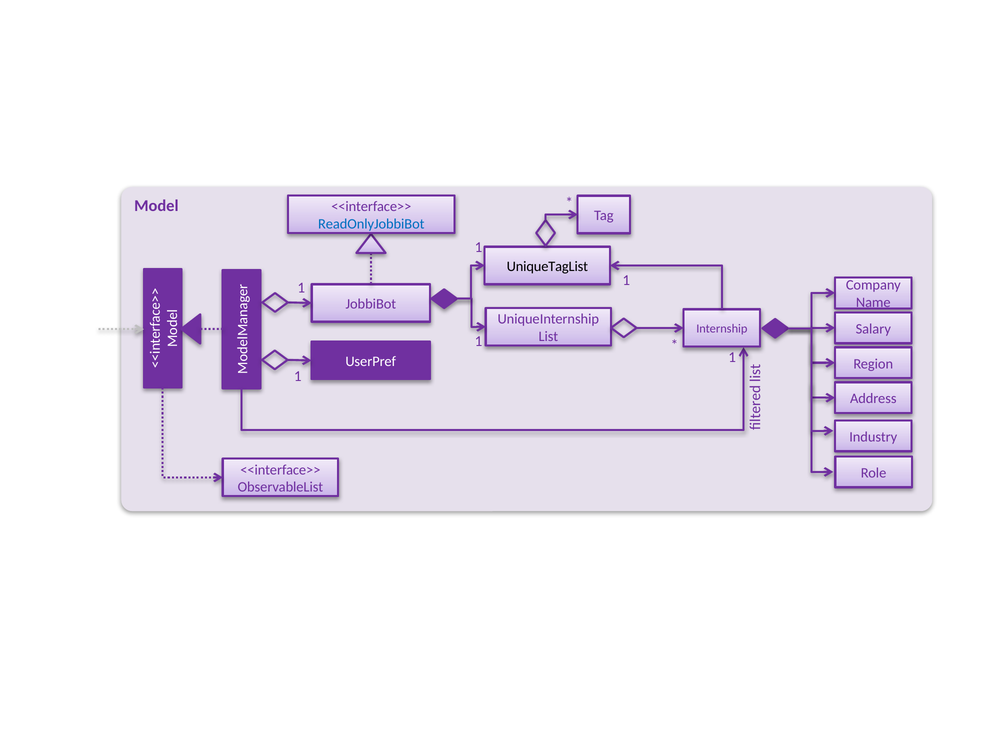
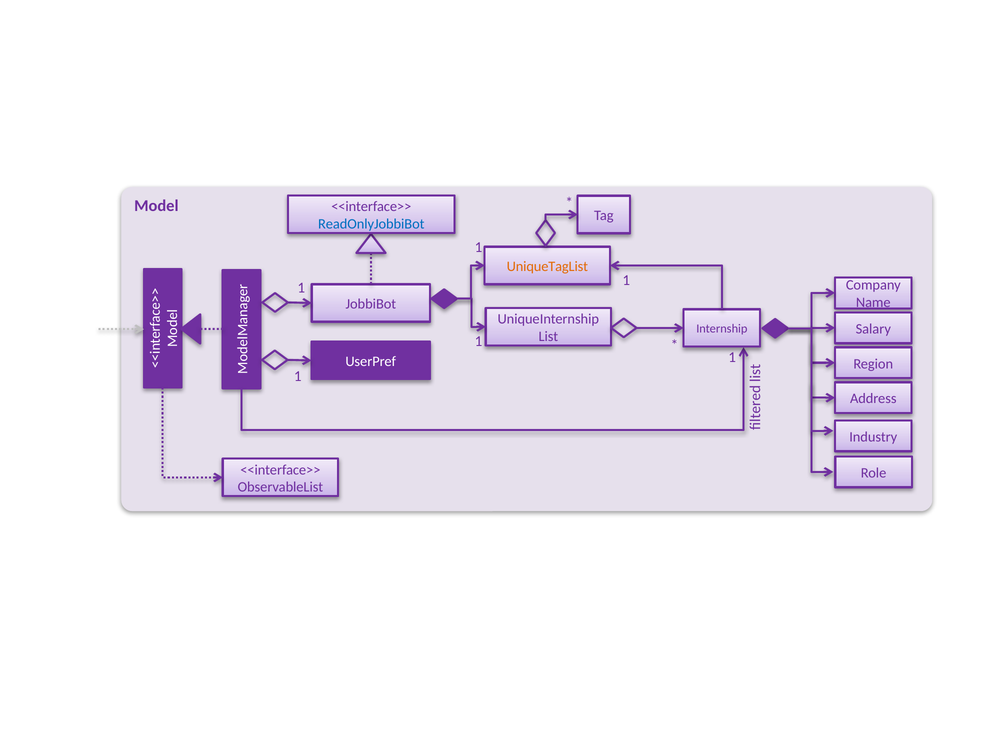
UniqueTagList colour: black -> orange
